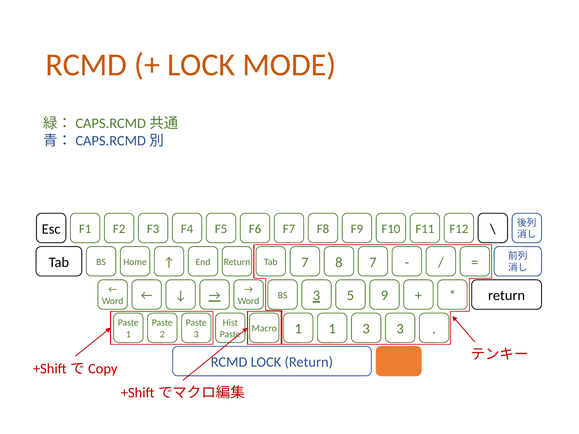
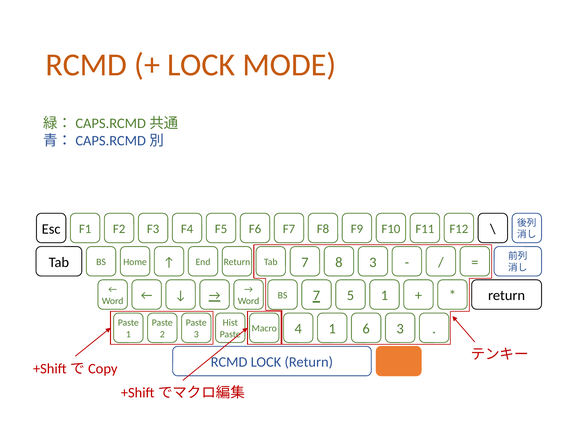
8 7: 7 -> 3
Word 3: 3 -> 7
5 9: 9 -> 1
Macro 1: 1 -> 4
1 3: 3 -> 6
